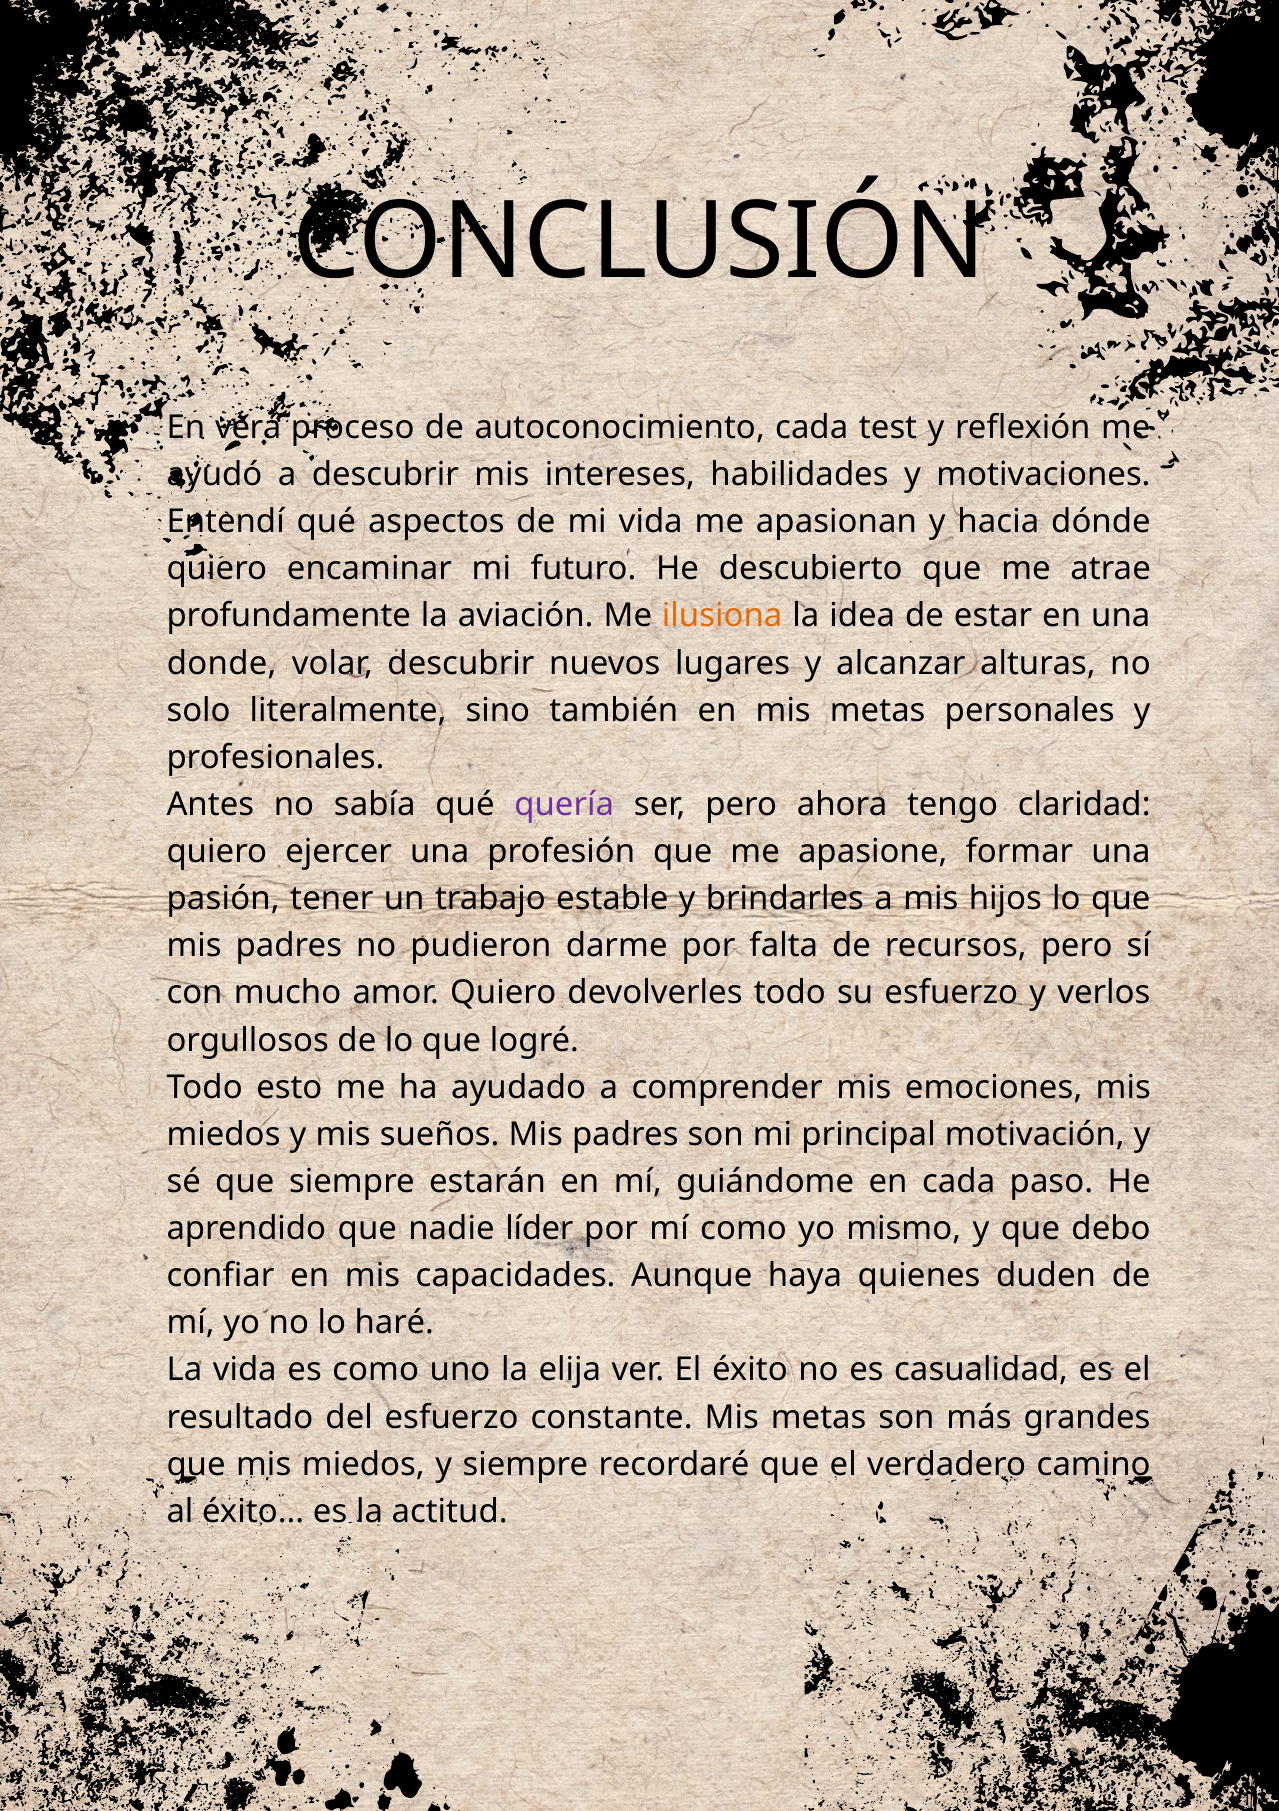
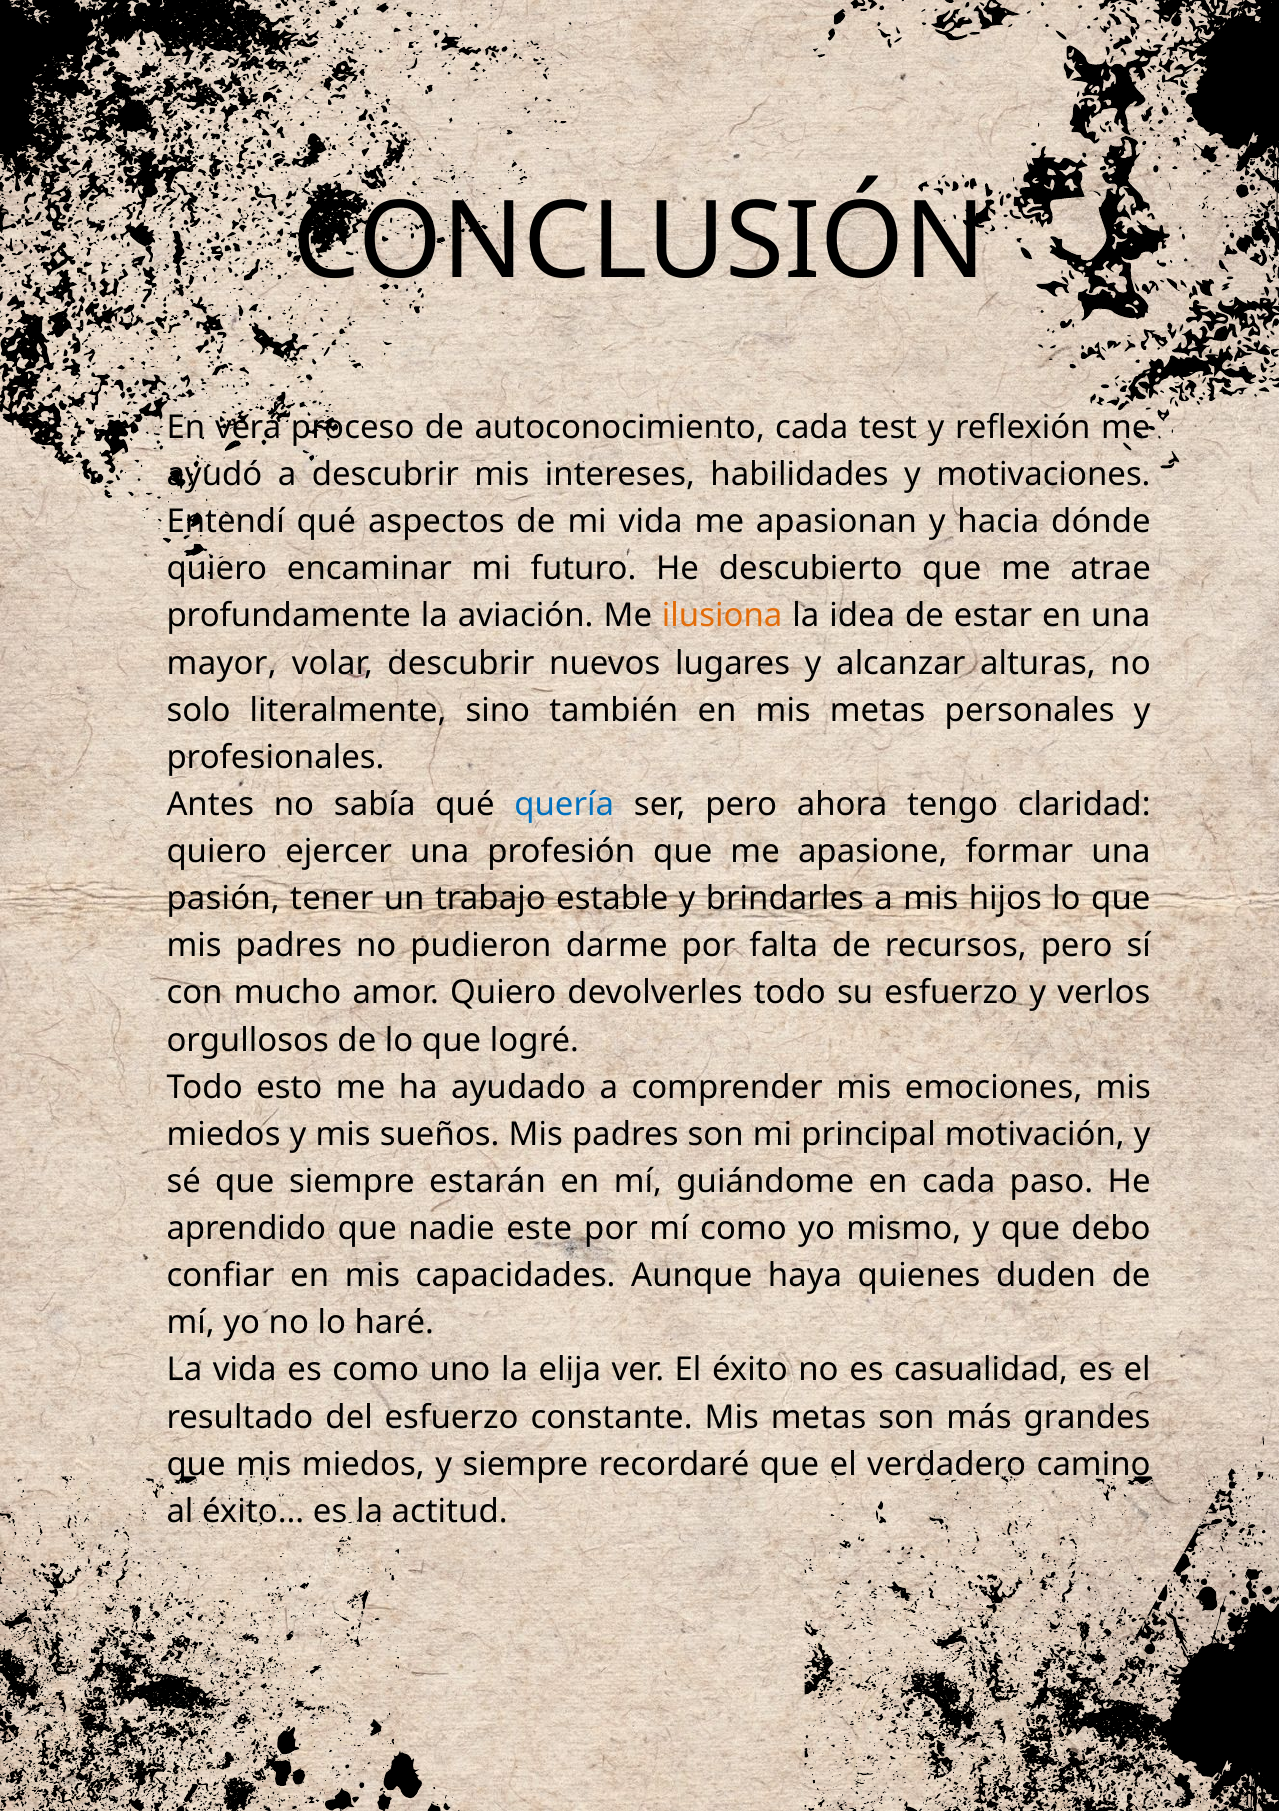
donde: donde -> mayor
quería colour: purple -> blue
líder: líder -> este
